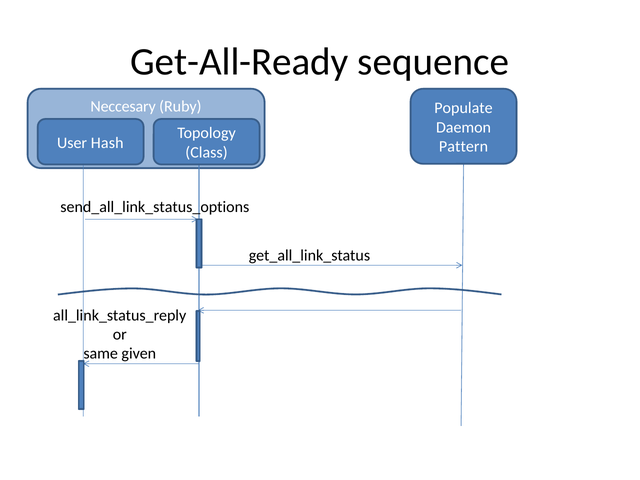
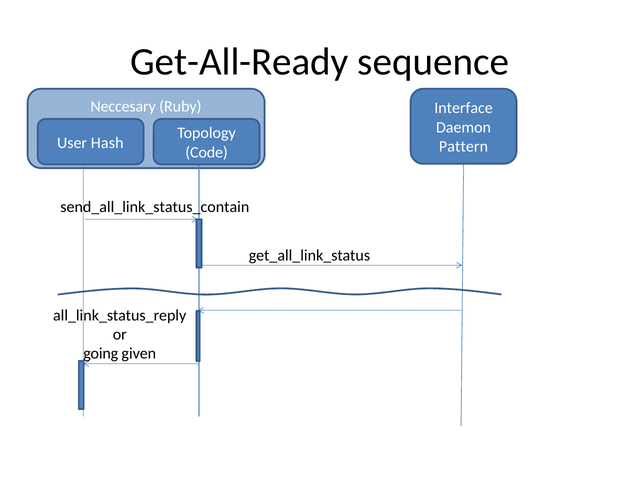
Populate: Populate -> Interface
Class: Class -> Code
send_all_link_status_options: send_all_link_status_options -> send_all_link_status_contain
same: same -> going
